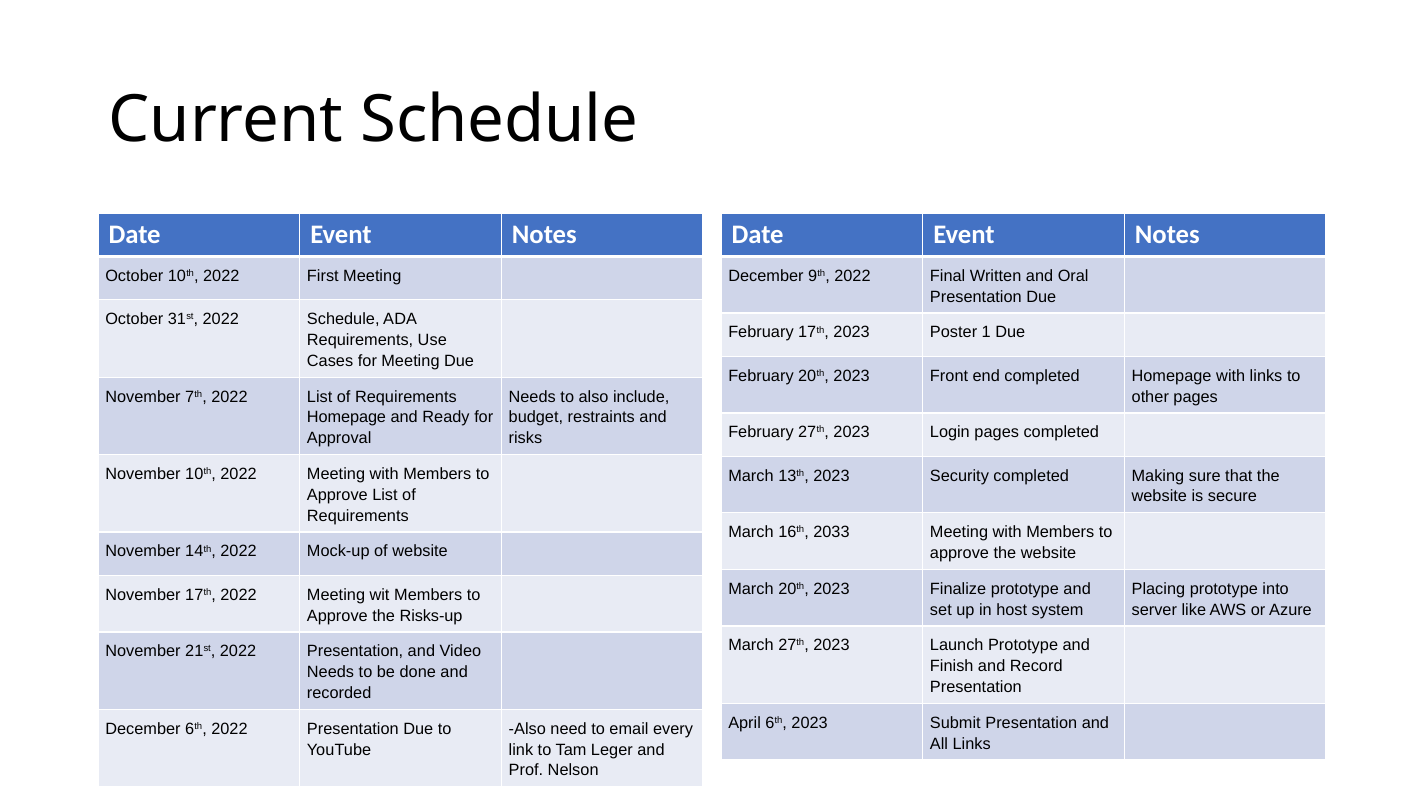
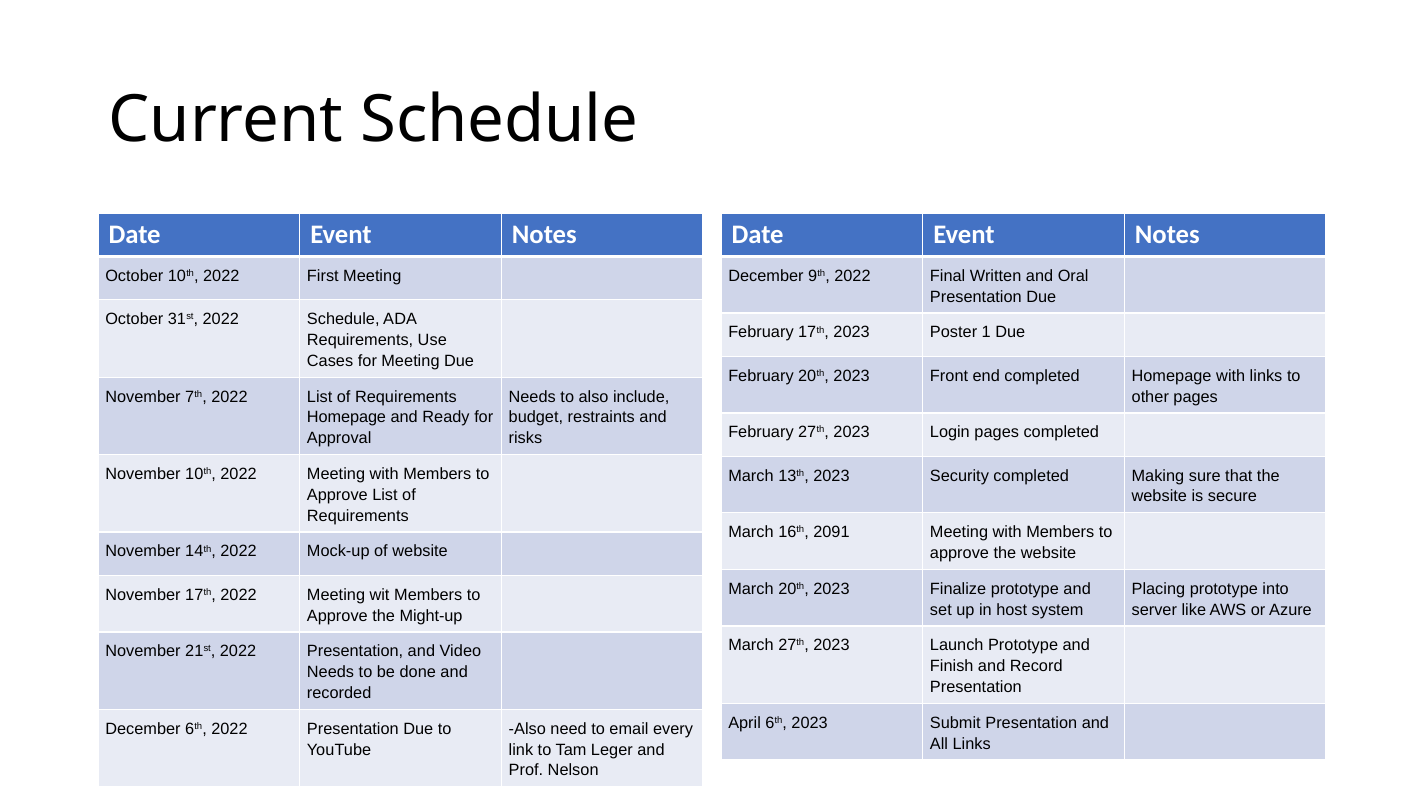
2033: 2033 -> 2091
Risks-up: Risks-up -> Might-up
